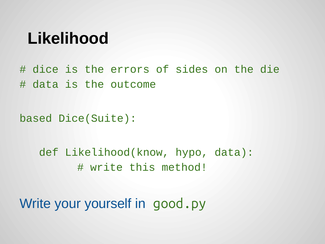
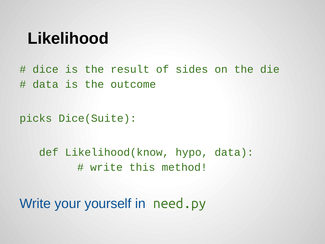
errors: errors -> result
based: based -> picks
good.py: good.py -> need.py
